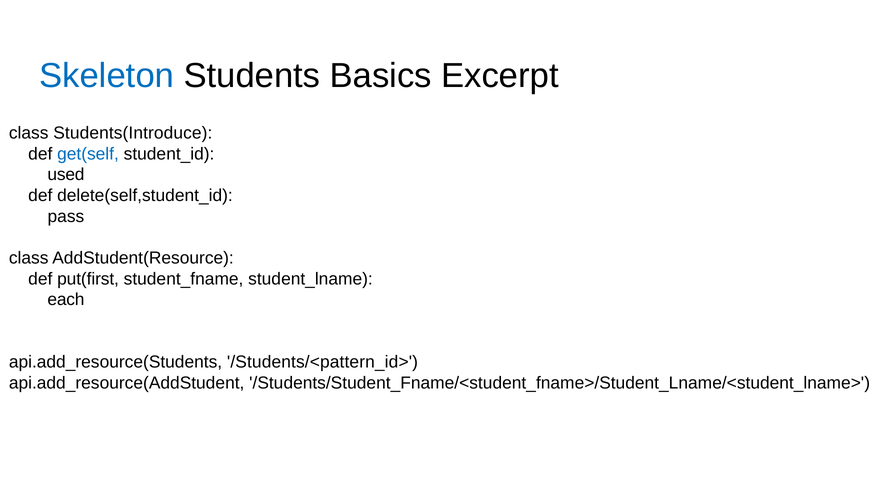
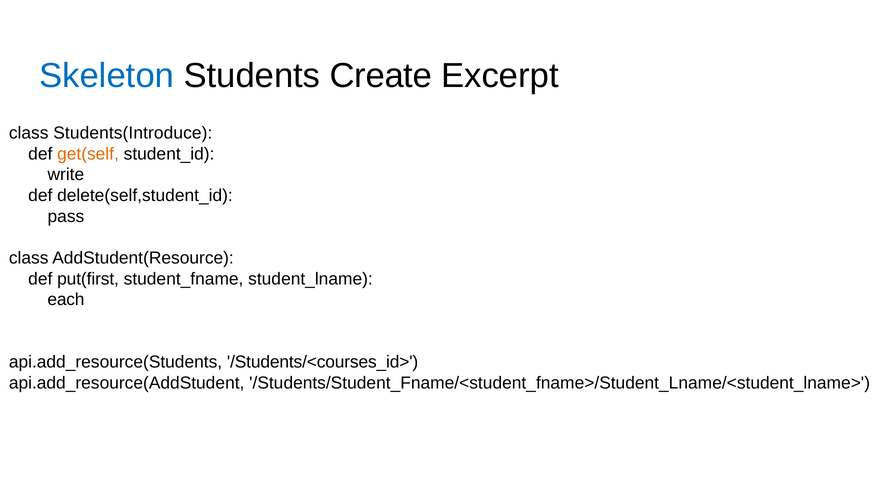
Basics: Basics -> Create
get(self colour: blue -> orange
used: used -> write
/Students/<pattern_id>: /Students/<pattern_id> -> /Students/<courses_id>
